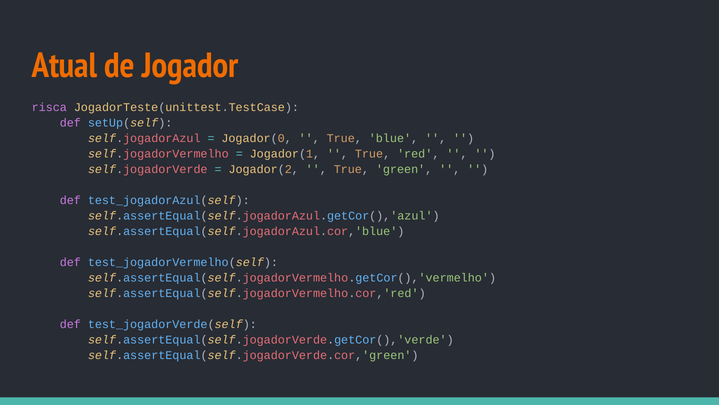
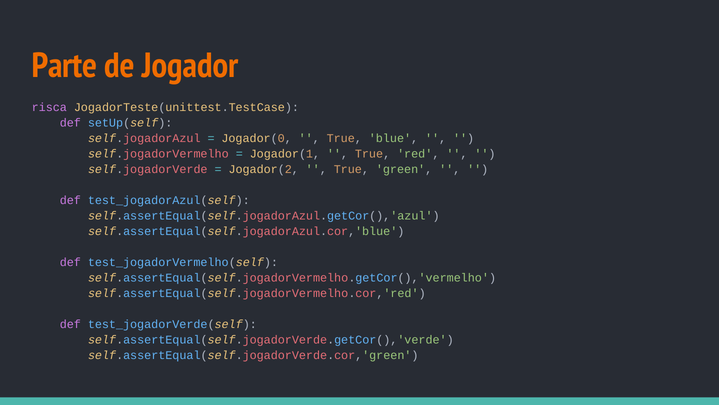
Atual: Atual -> Parte
